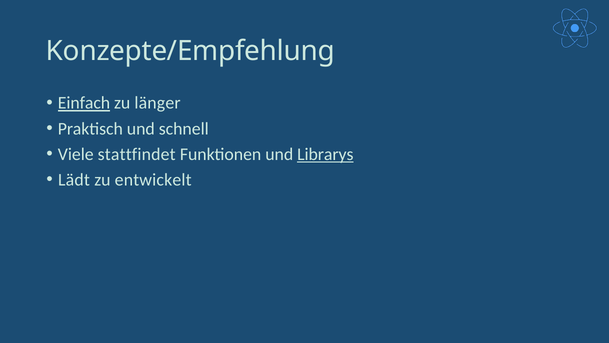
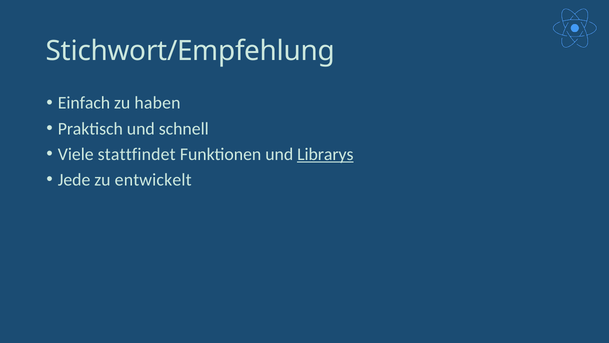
Konzepte/Empfehlung: Konzepte/Empfehlung -> Stichwort/Empfehlung
Einfach underline: present -> none
länger: länger -> haben
Lädt: Lädt -> Jede
